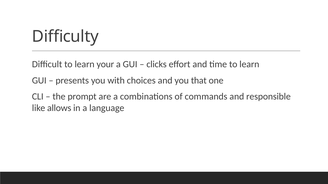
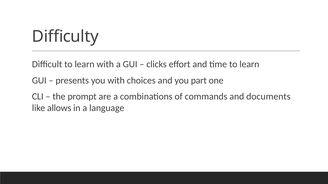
learn your: your -> with
that: that -> part
responsible: responsible -> documents
